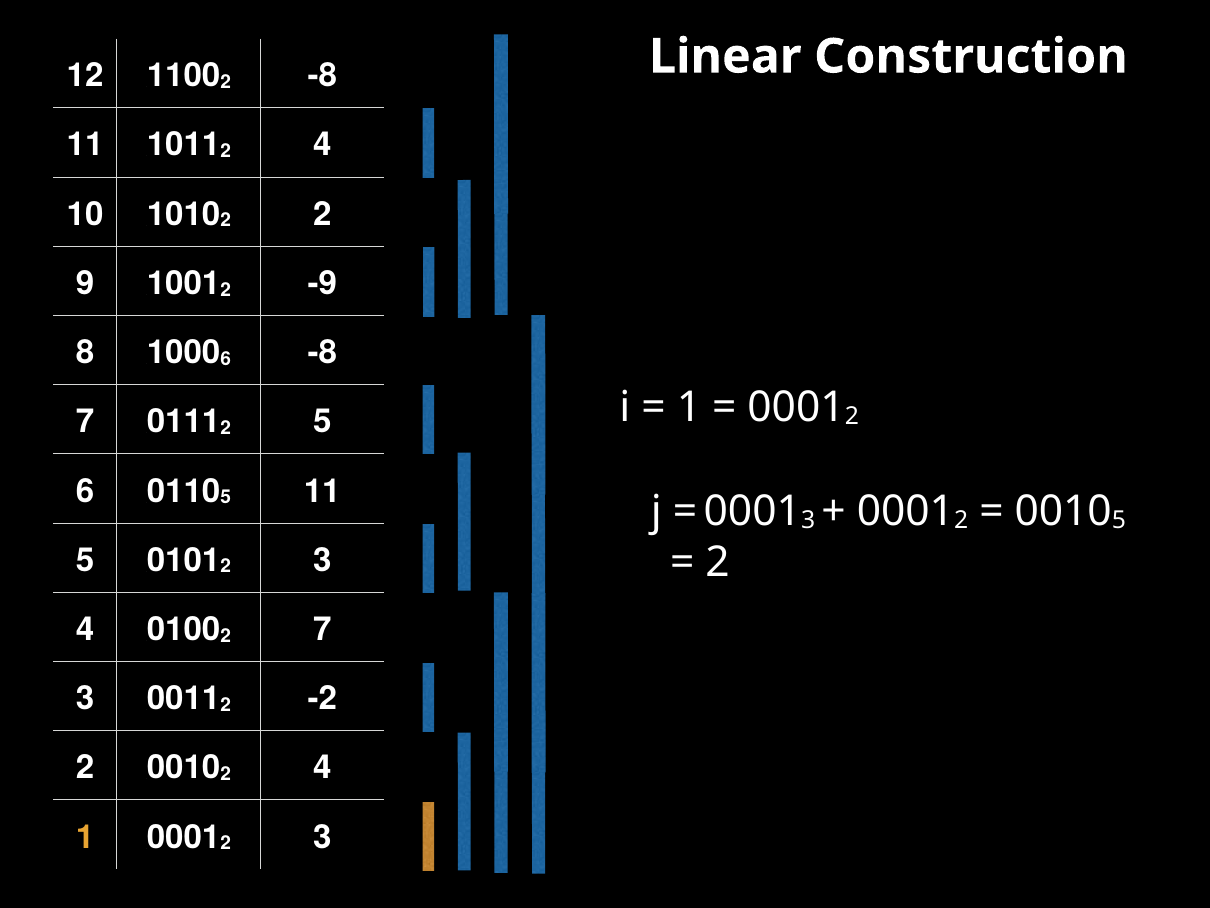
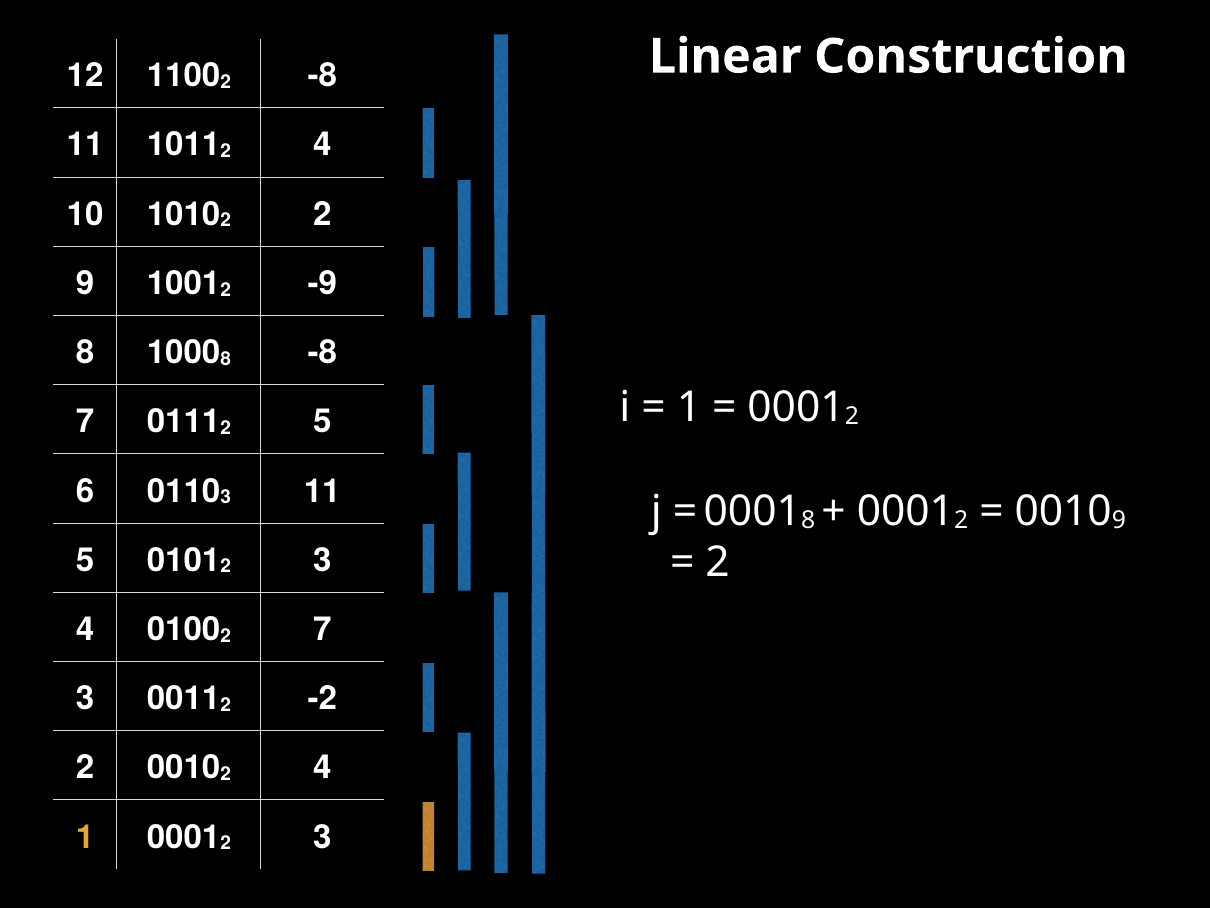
6 at (226, 359): 6 -> 8
5 at (226, 497): 5 -> 3
3 at (808, 520): 3 -> 8
5 at (1119, 520): 5 -> 9
